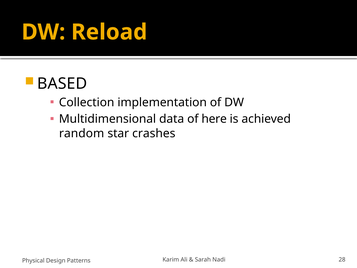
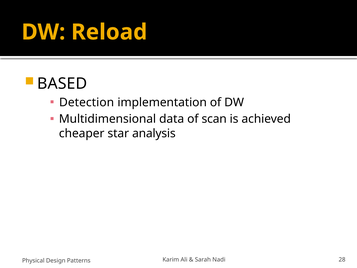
Collection: Collection -> Detection
here: here -> scan
random: random -> cheaper
crashes: crashes -> analysis
